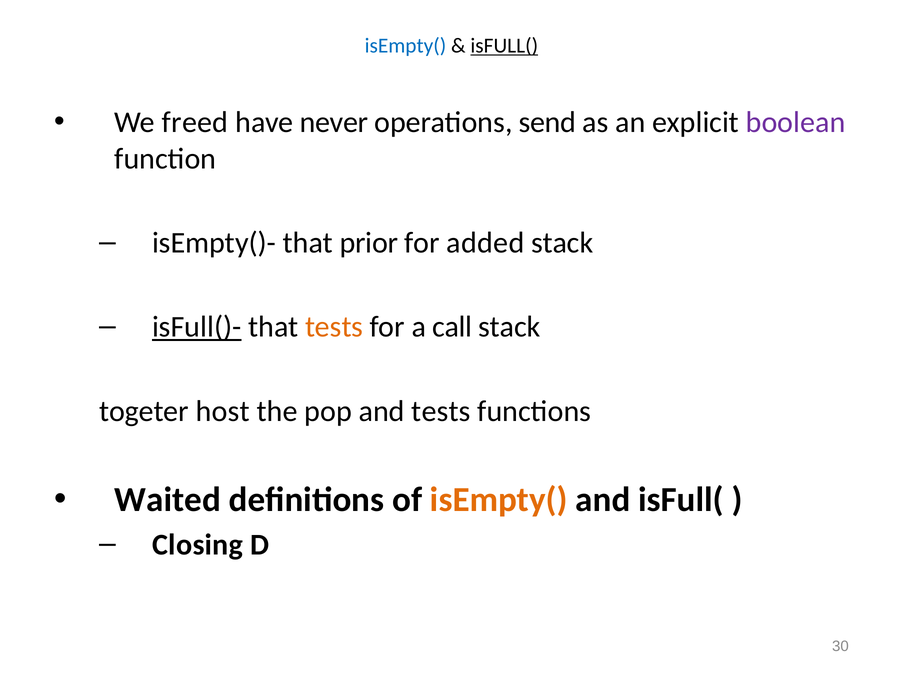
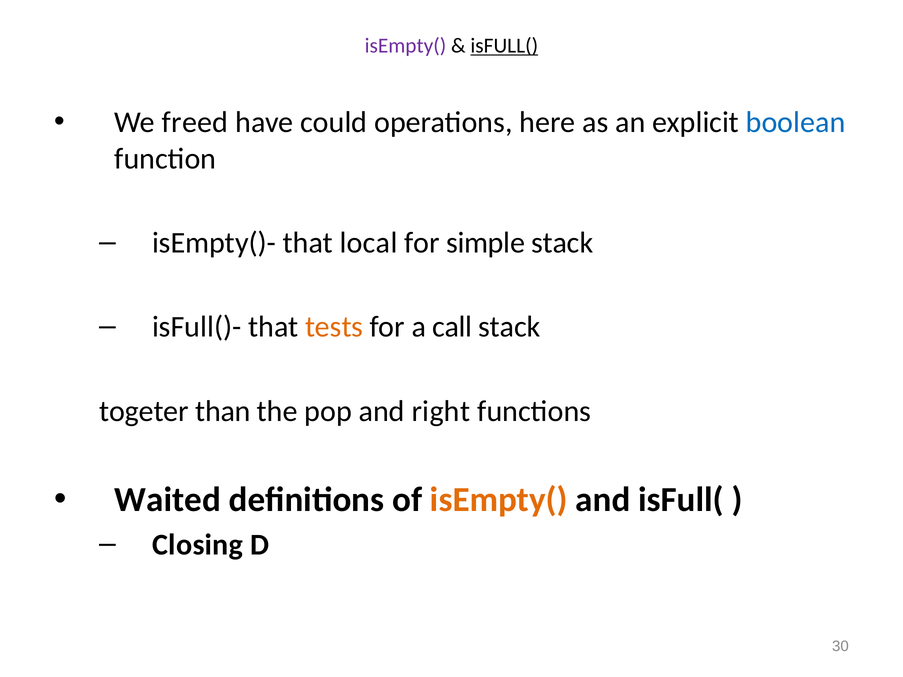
isEmpty( at (405, 46) colour: blue -> purple
never: never -> could
send: send -> here
boolean colour: purple -> blue
prior: prior -> local
added: added -> simple
isFull()- underline: present -> none
host: host -> than
and tests: tests -> right
